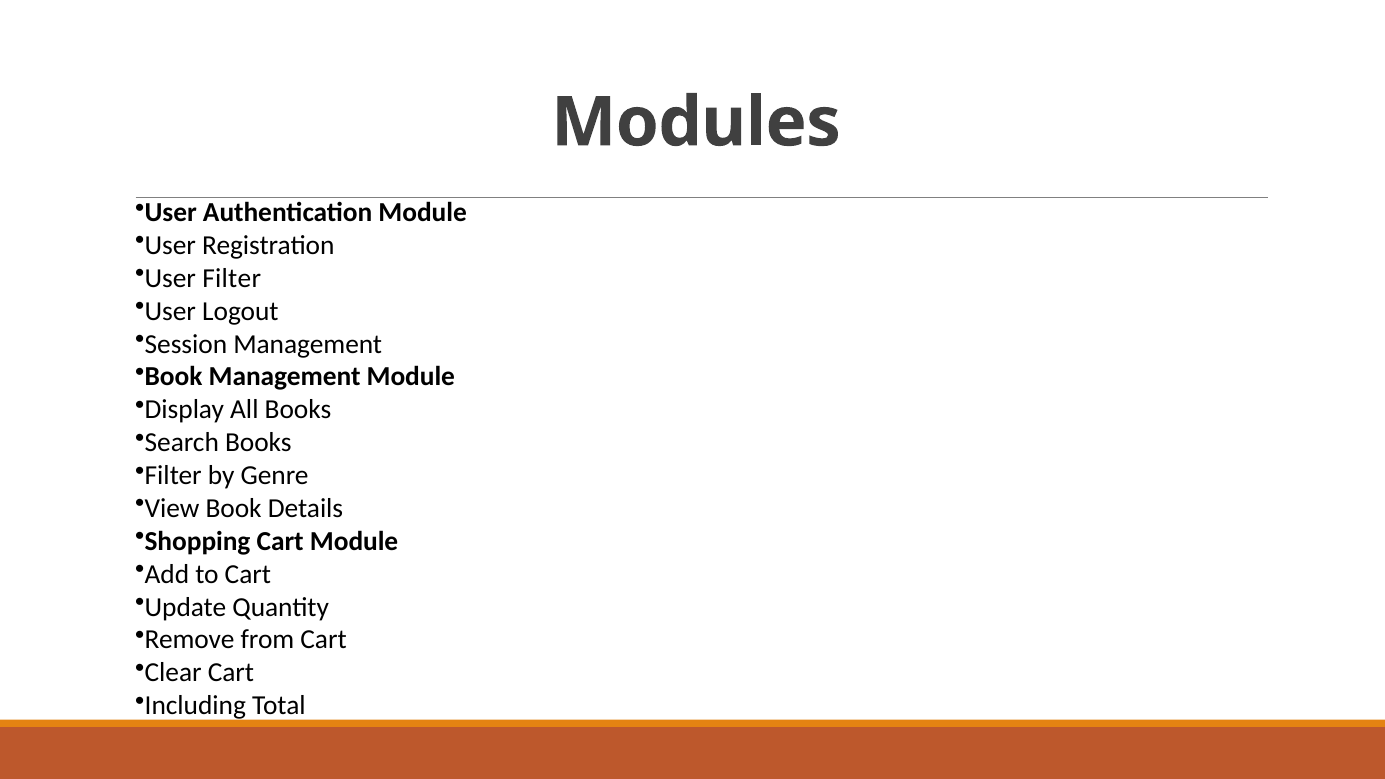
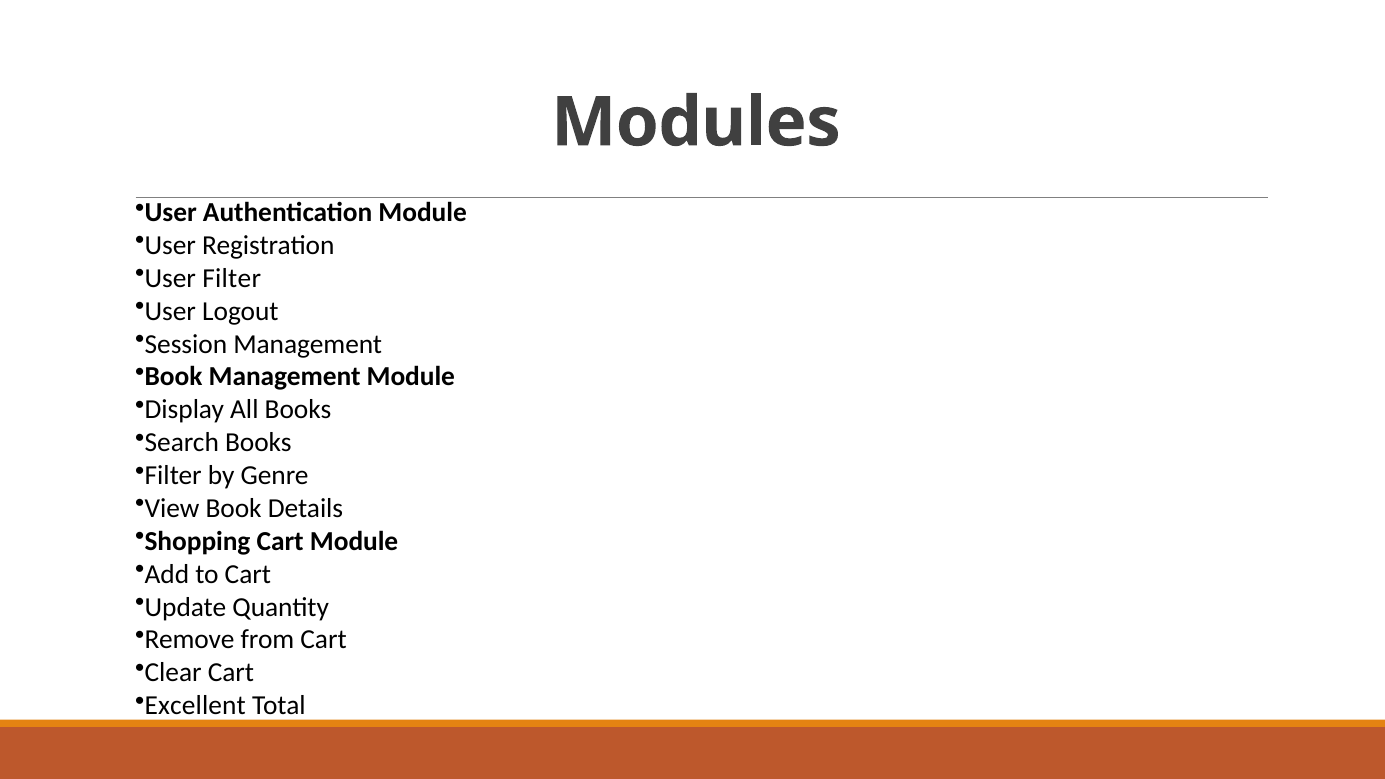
Including: Including -> Excellent
